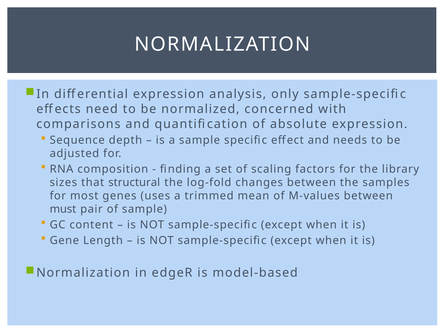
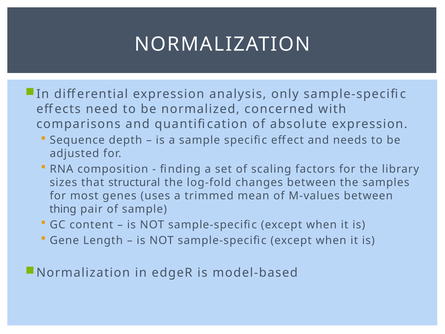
must: must -> thing
